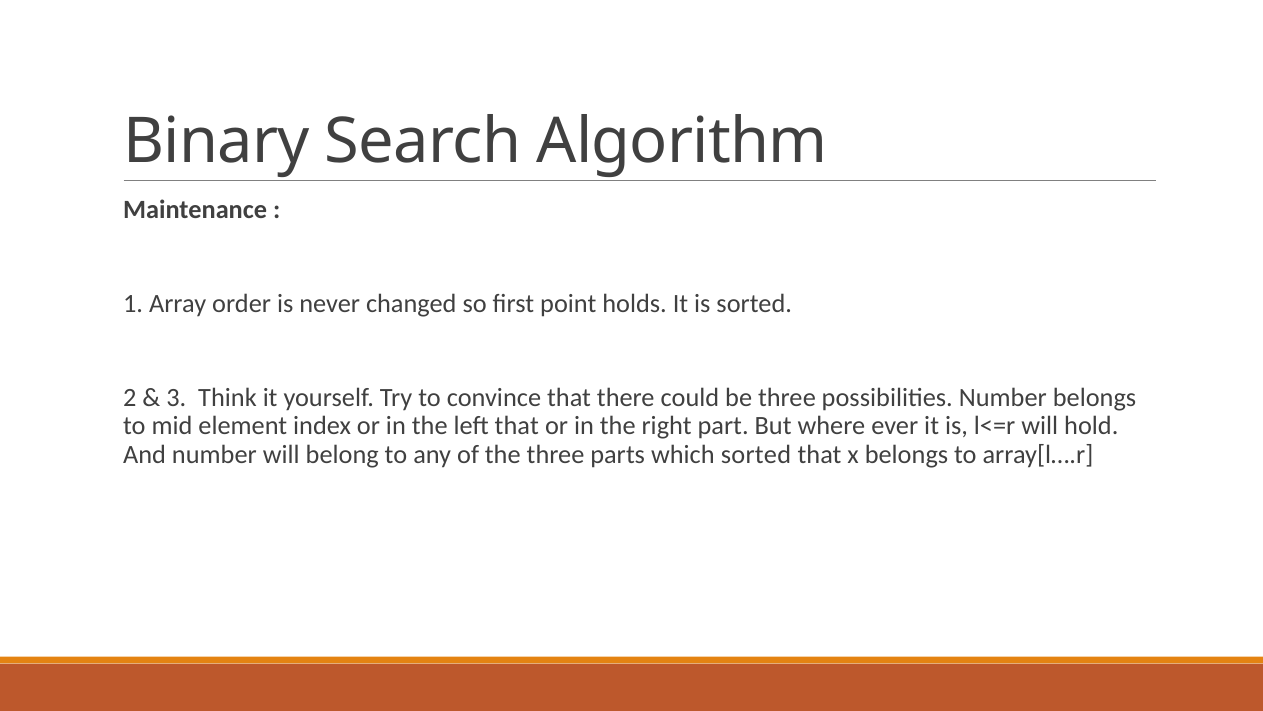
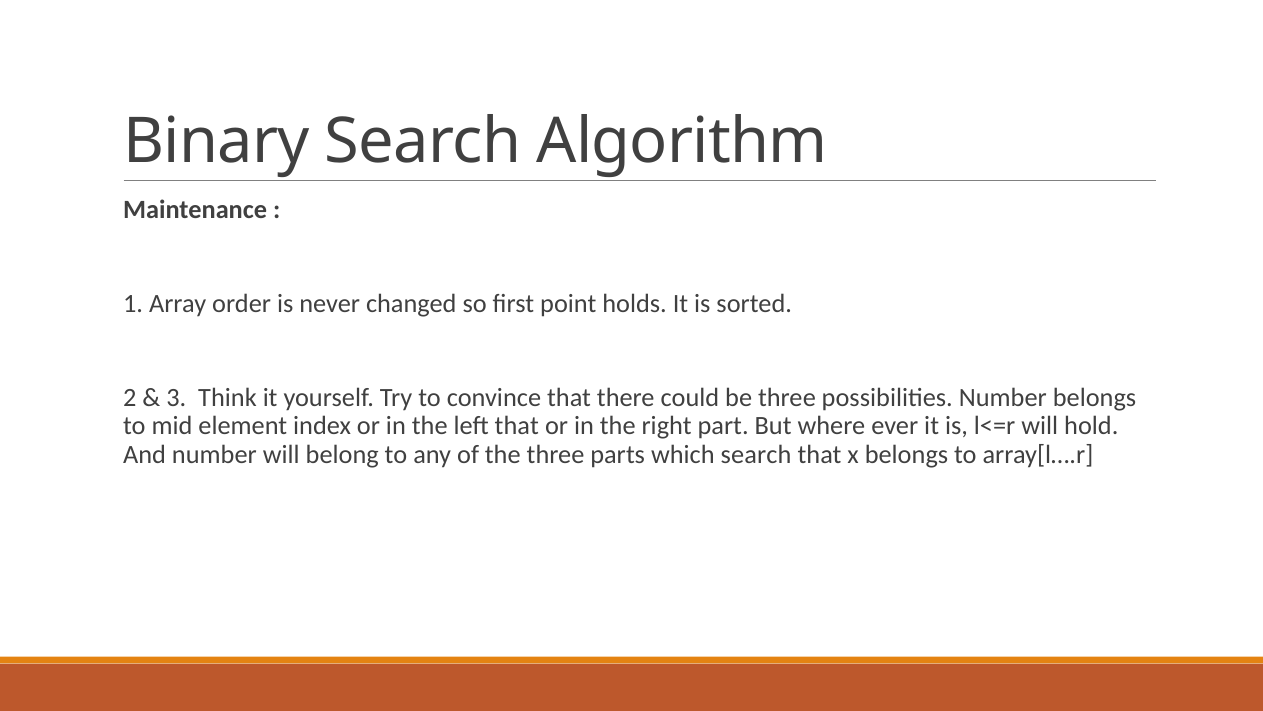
which sorted: sorted -> search
